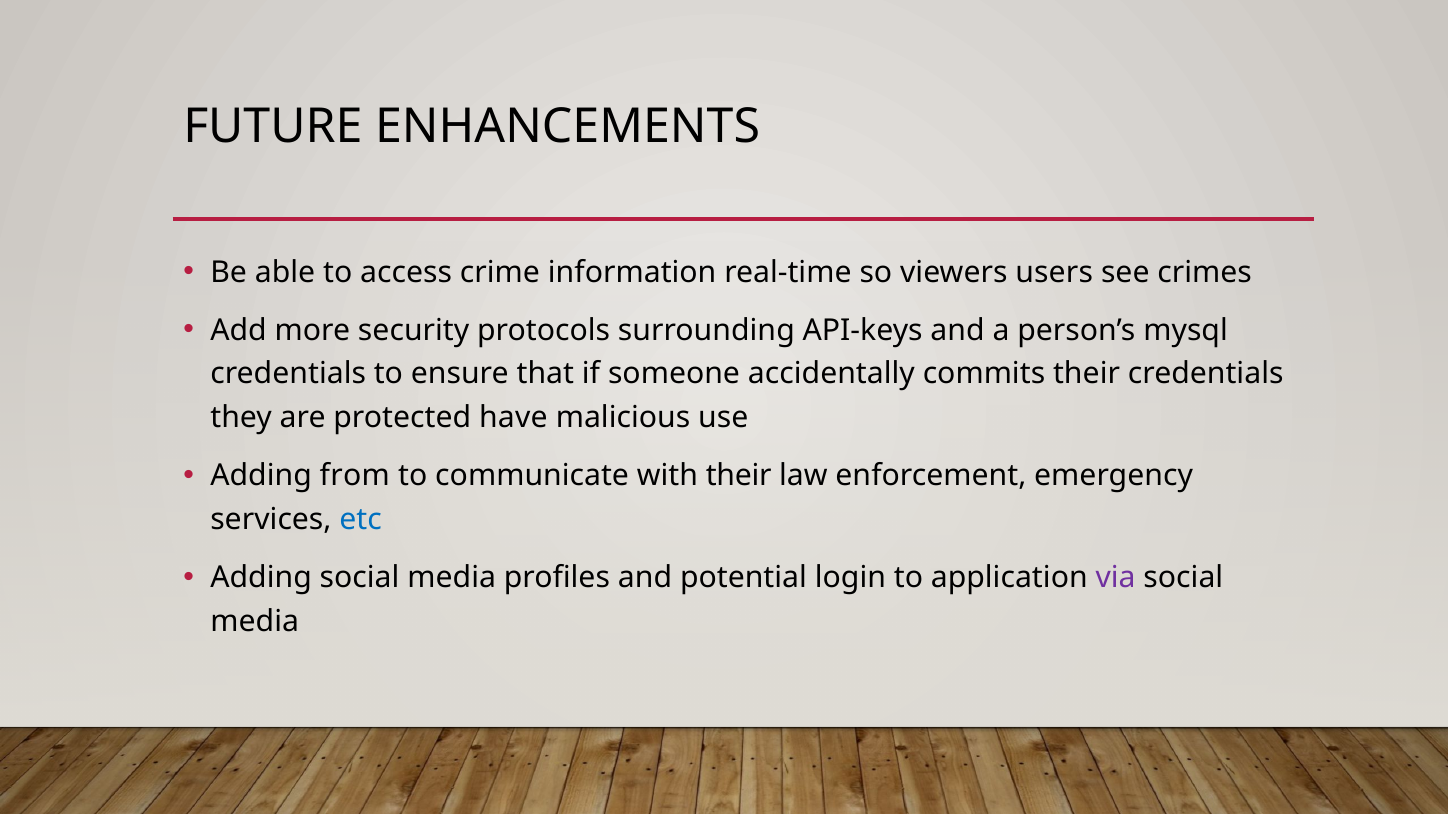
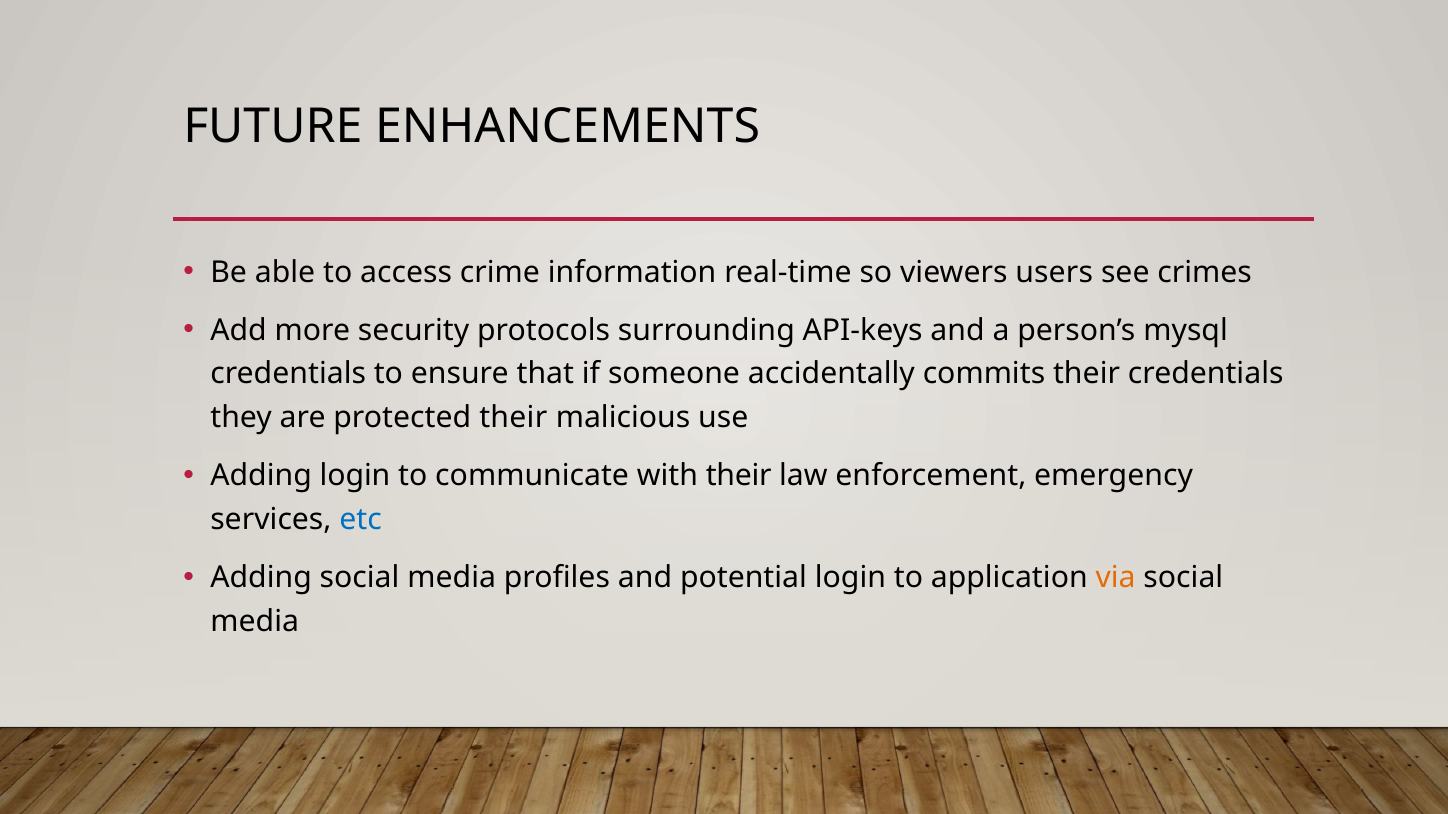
protected have: have -> their
Adding from: from -> login
via colour: purple -> orange
